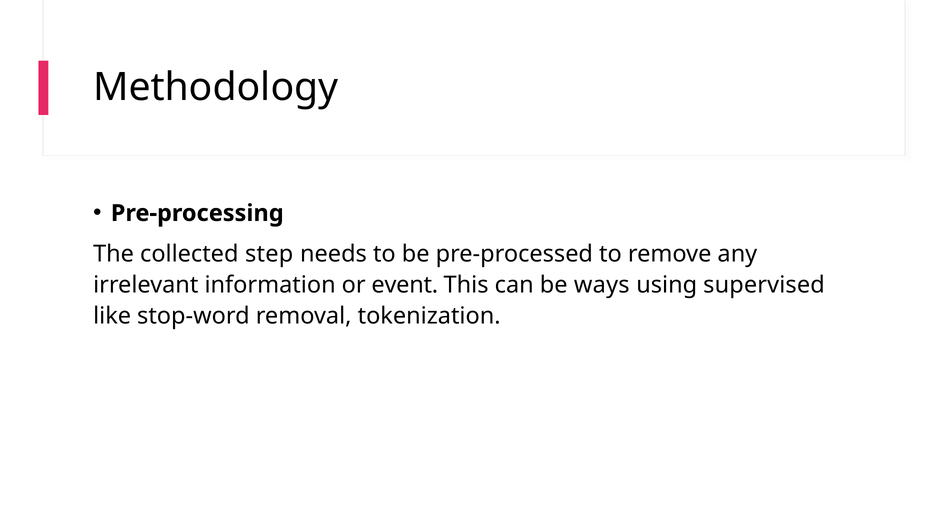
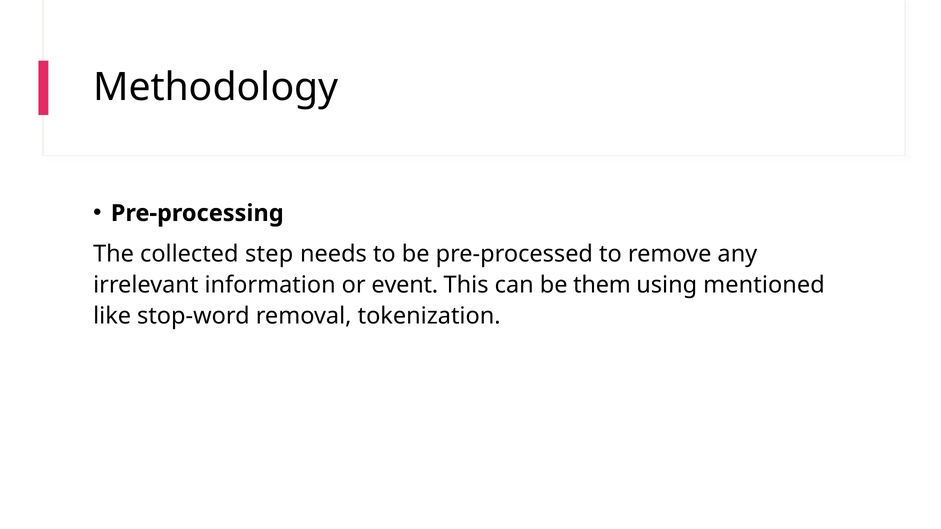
ways: ways -> them
supervised: supervised -> mentioned
